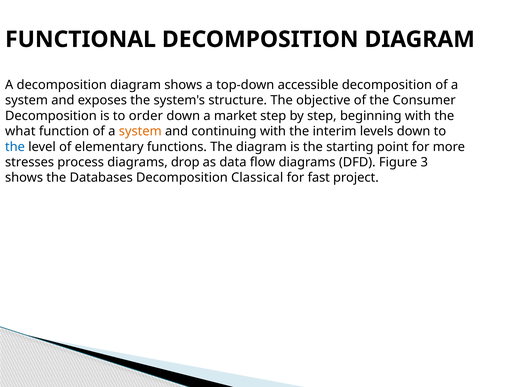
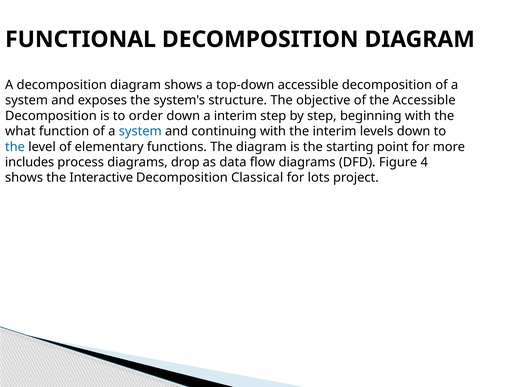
the Consumer: Consumer -> Accessible
a market: market -> interim
system at (140, 131) colour: orange -> blue
stresses: stresses -> includes
3: 3 -> 4
Databases: Databases -> Interactive
fast: fast -> lots
